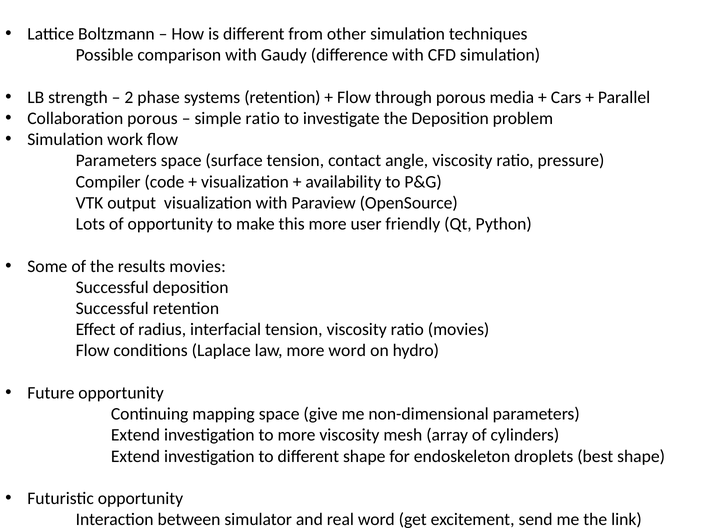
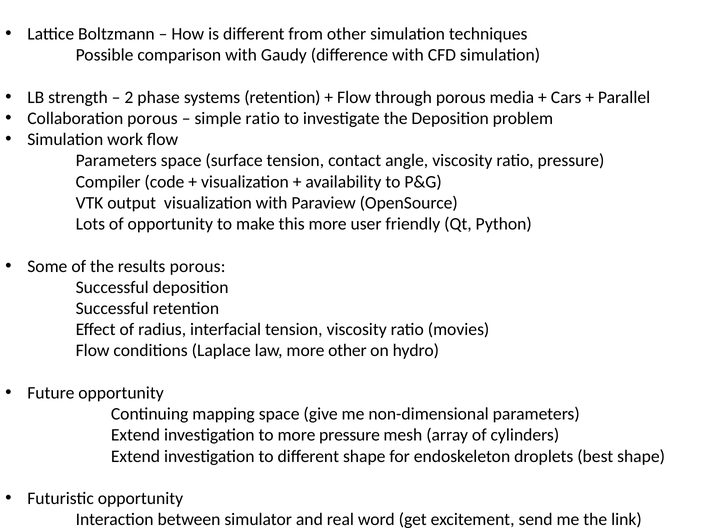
results movies: movies -> porous
more word: word -> other
more viscosity: viscosity -> pressure
